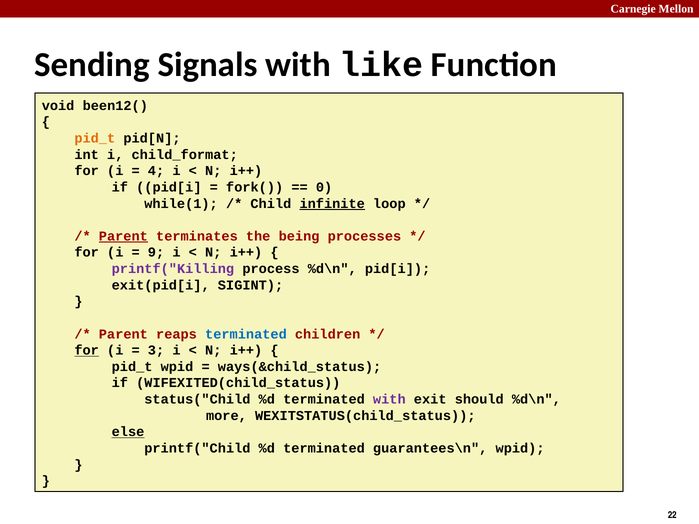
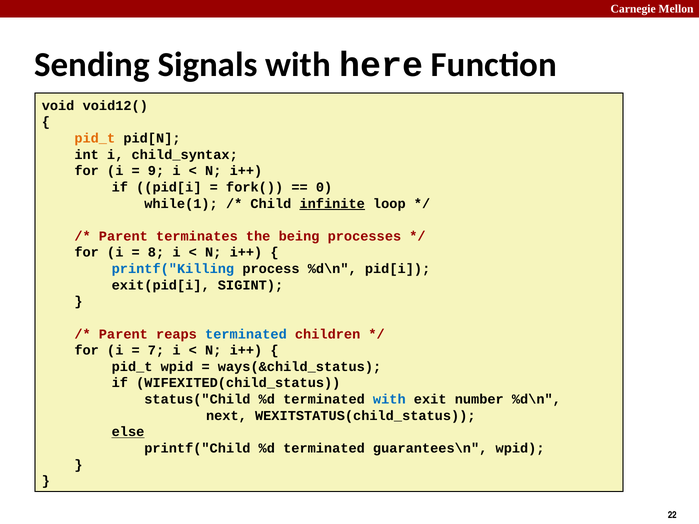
like: like -> here
been12(: been12( -> void12(
child_format: child_format -> child_syntax
4: 4 -> 9
Parent at (123, 236) underline: present -> none
9: 9 -> 8
printf("Killing colour: purple -> blue
for at (87, 351) underline: present -> none
3: 3 -> 7
with at (389, 399) colour: purple -> blue
should: should -> number
more: more -> next
